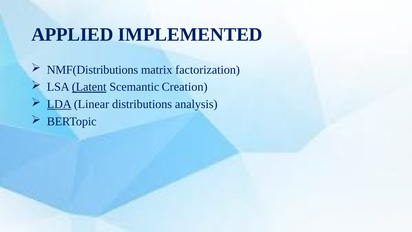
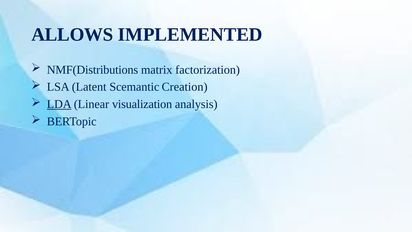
APPLIED: APPLIED -> ALLOWS
Latent underline: present -> none
distributions: distributions -> visualization
